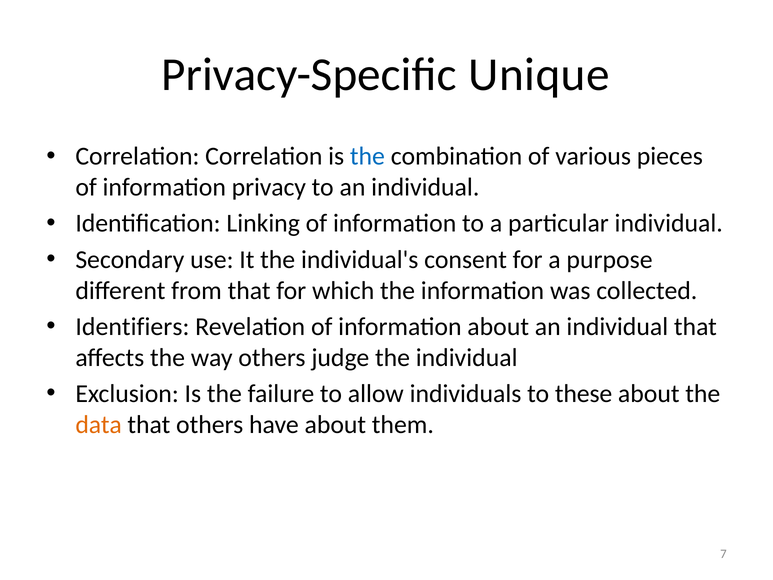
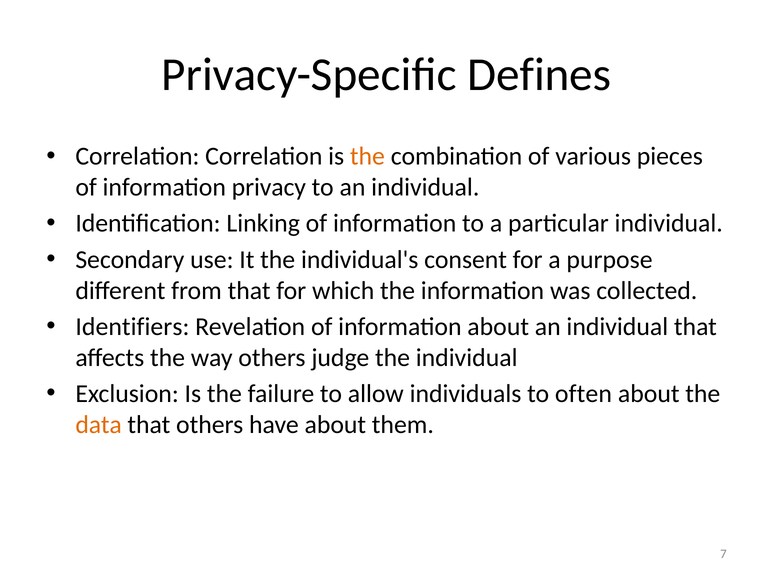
Unique: Unique -> Defines
the at (367, 156) colour: blue -> orange
these: these -> often
